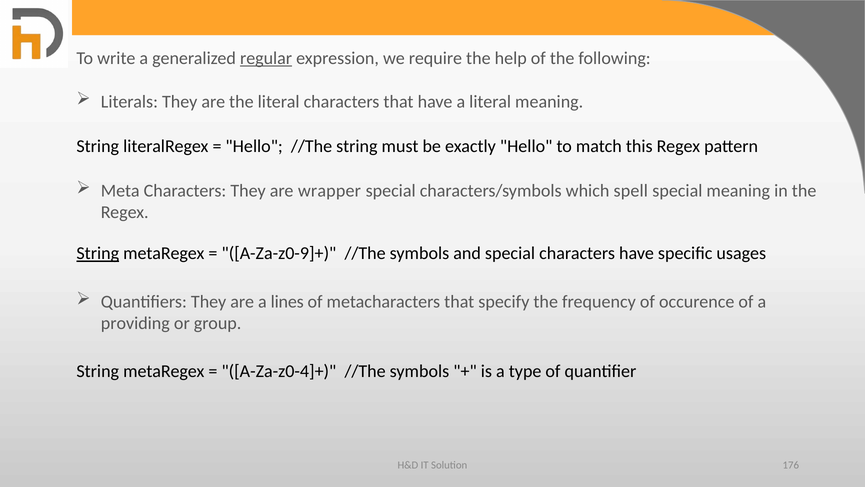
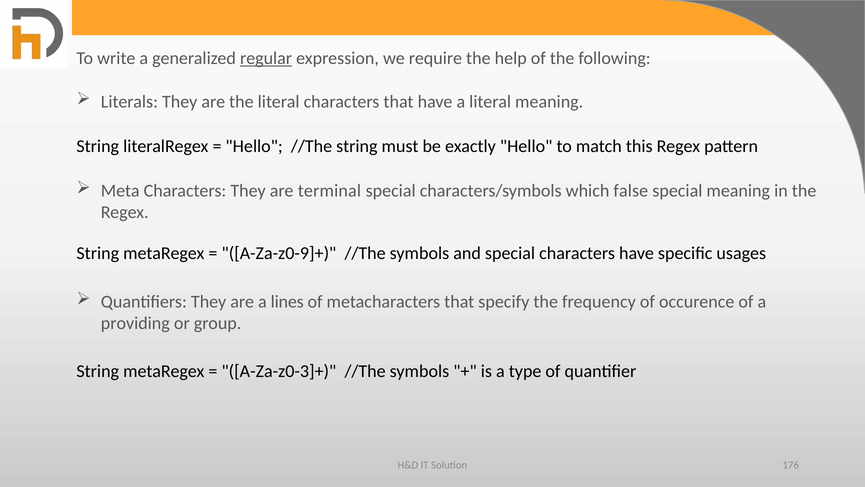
wrapper: wrapper -> terminal
spell: spell -> false
String at (98, 253) underline: present -> none
A-Za-z0-4]+: A-Za-z0-4]+ -> A-Za-z0-3]+
